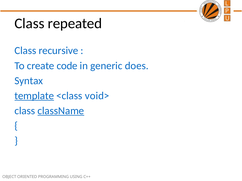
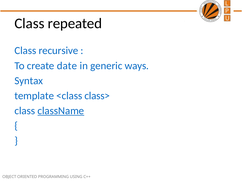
code: code -> date
does: does -> ways
template underline: present -> none
void>: void> -> class>
